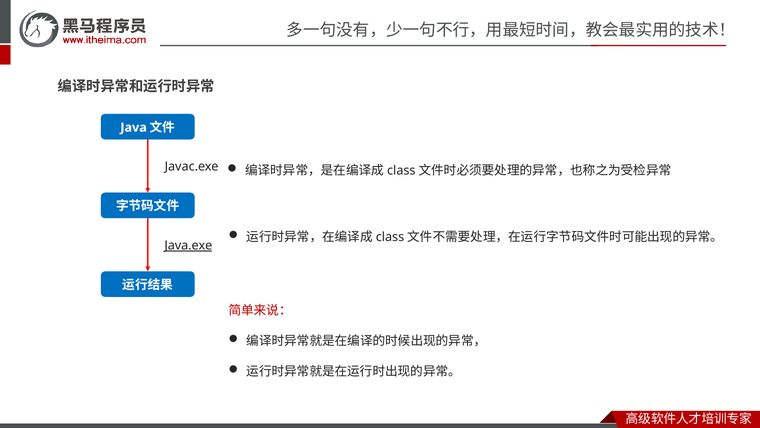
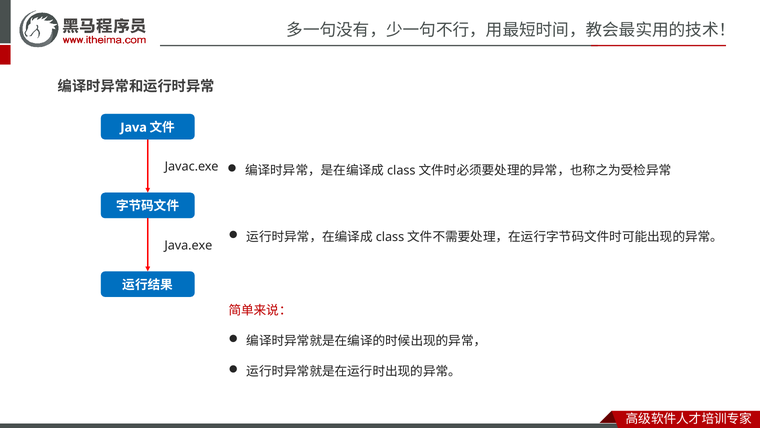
Java.exe underline: present -> none
